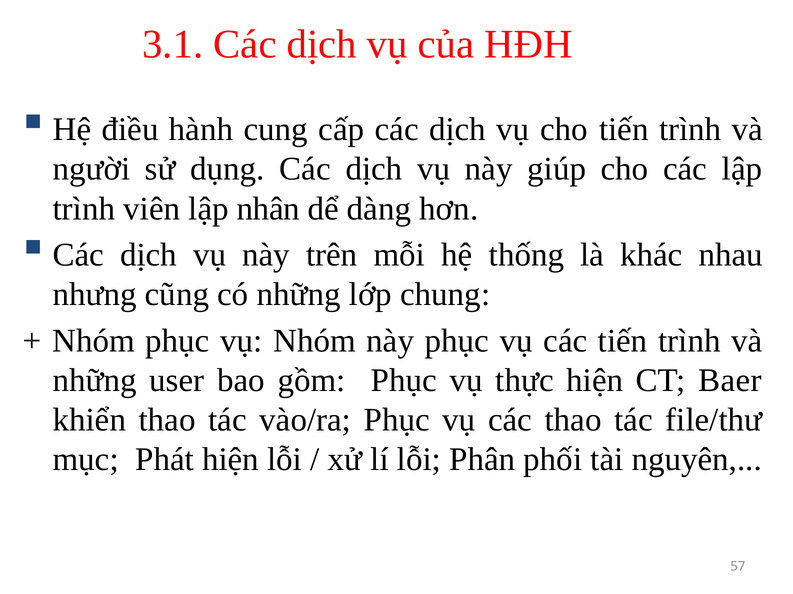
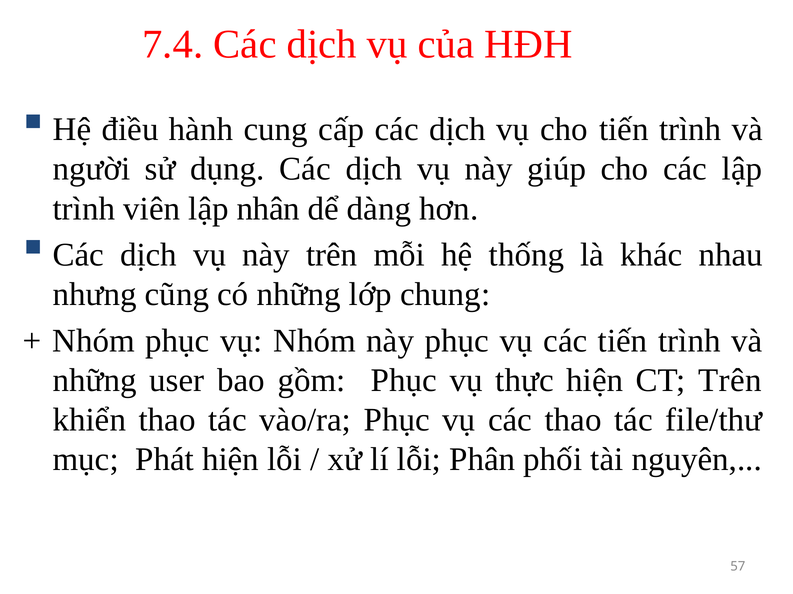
3.1: 3.1 -> 7.4
CT Baer: Baer -> Trên
